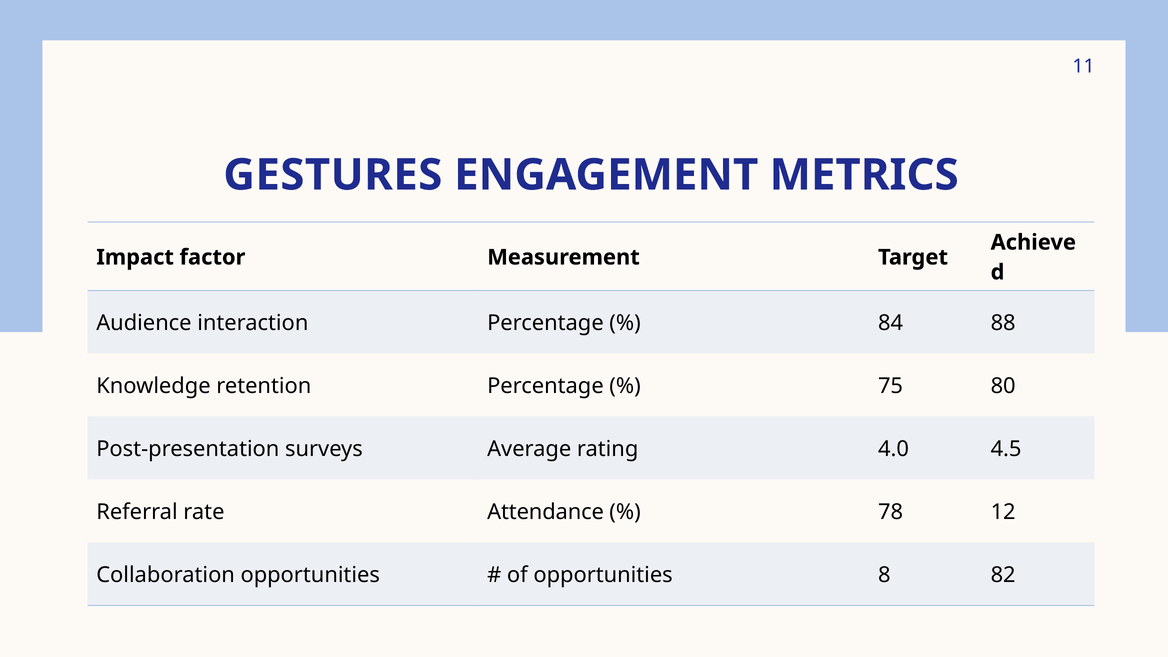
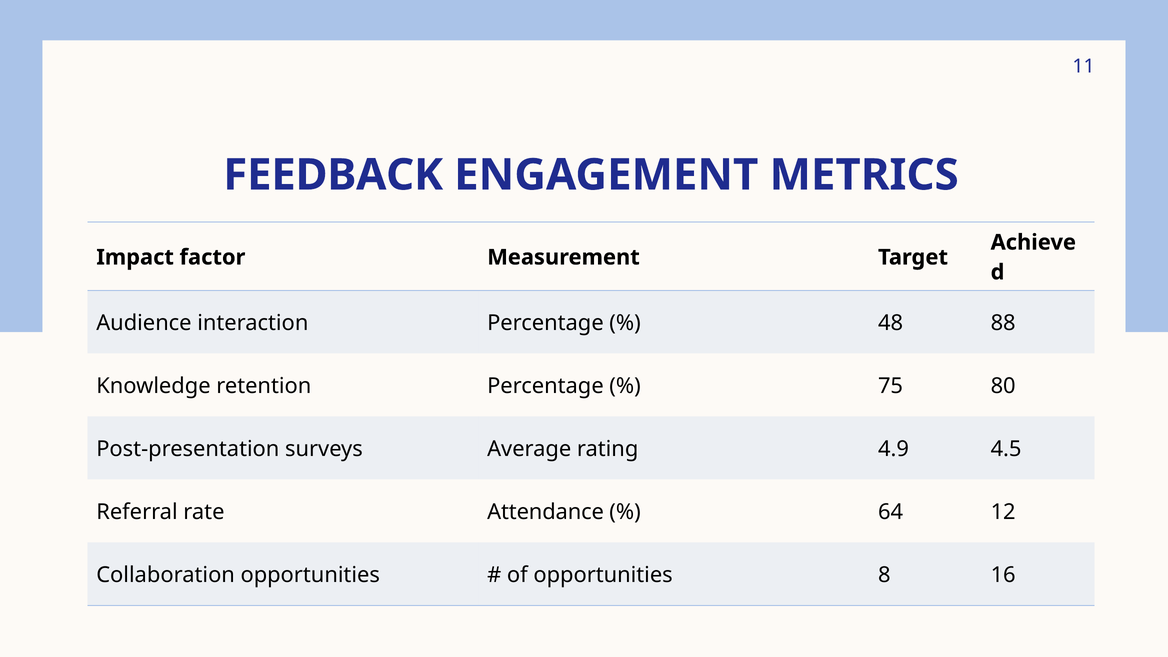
GESTURES: GESTURES -> FEEDBACK
84: 84 -> 48
4.0: 4.0 -> 4.9
78: 78 -> 64
82: 82 -> 16
